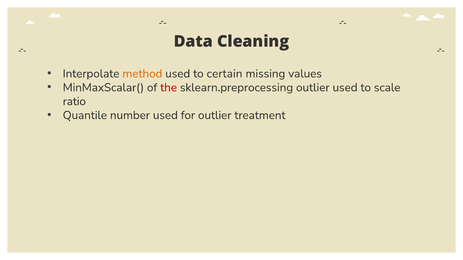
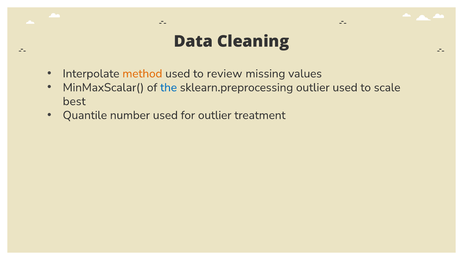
certain: certain -> review
the colour: red -> blue
ratio: ratio -> best
